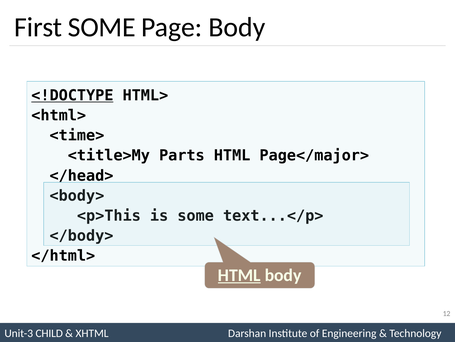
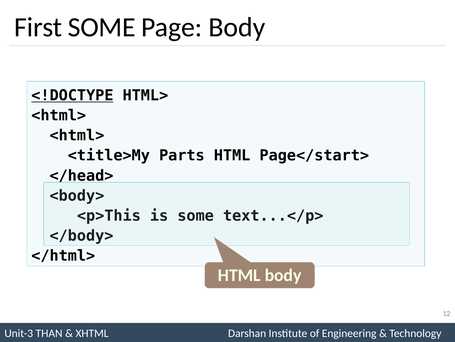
<time> at (77, 135): <time> -> <html>
Page</major>: Page</major> -> Page</start>
HTML at (239, 275) underline: present -> none
CHILD: CHILD -> THAN
